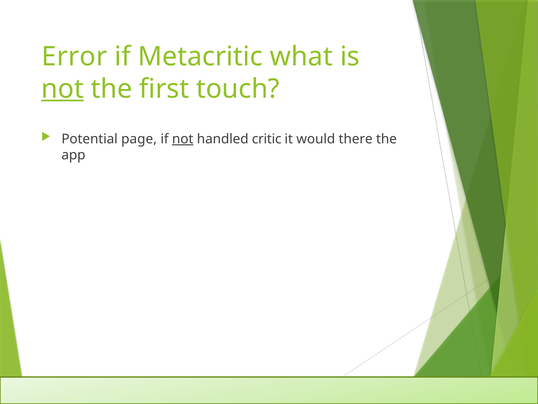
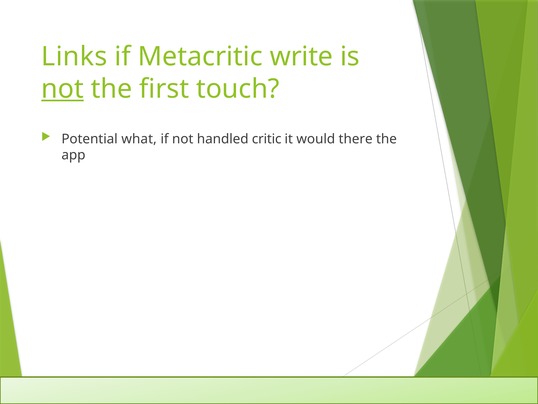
Error: Error -> Links
what: what -> write
page: page -> what
not at (183, 139) underline: present -> none
